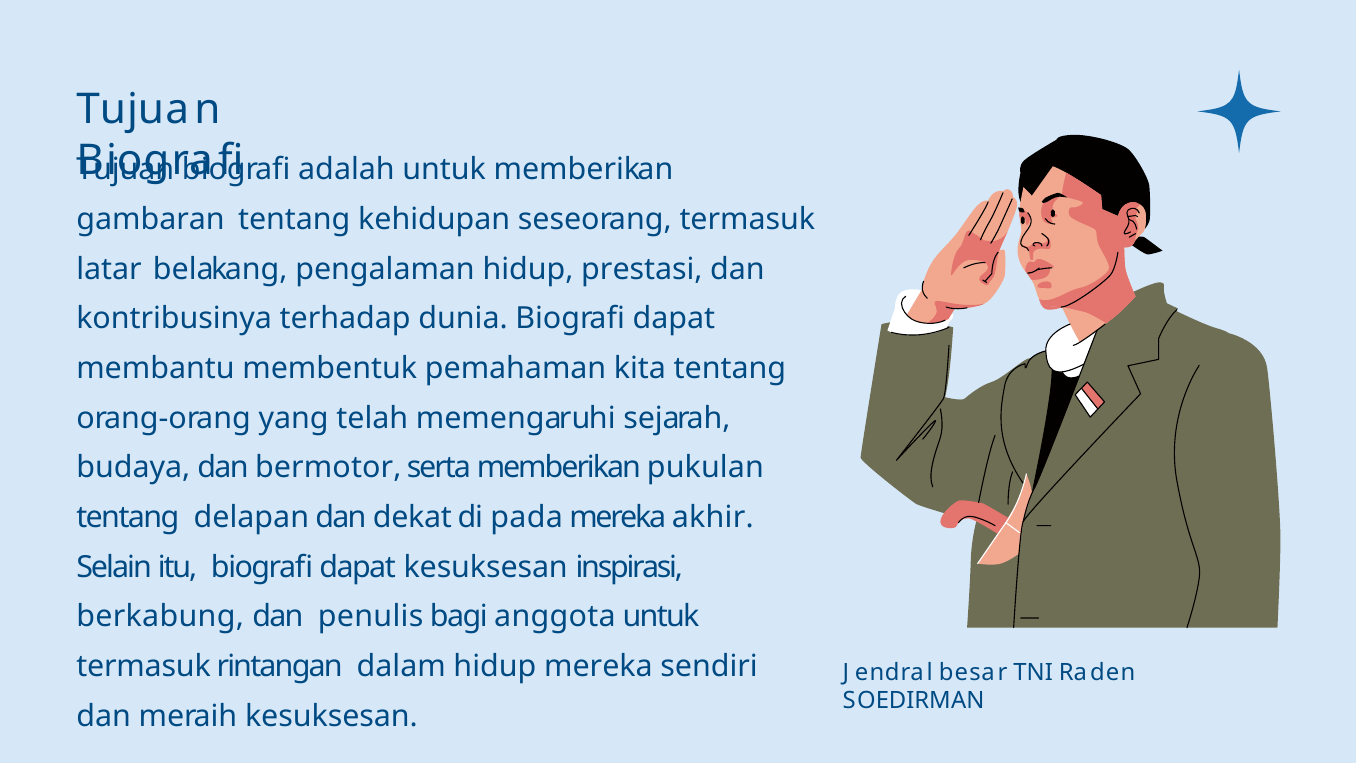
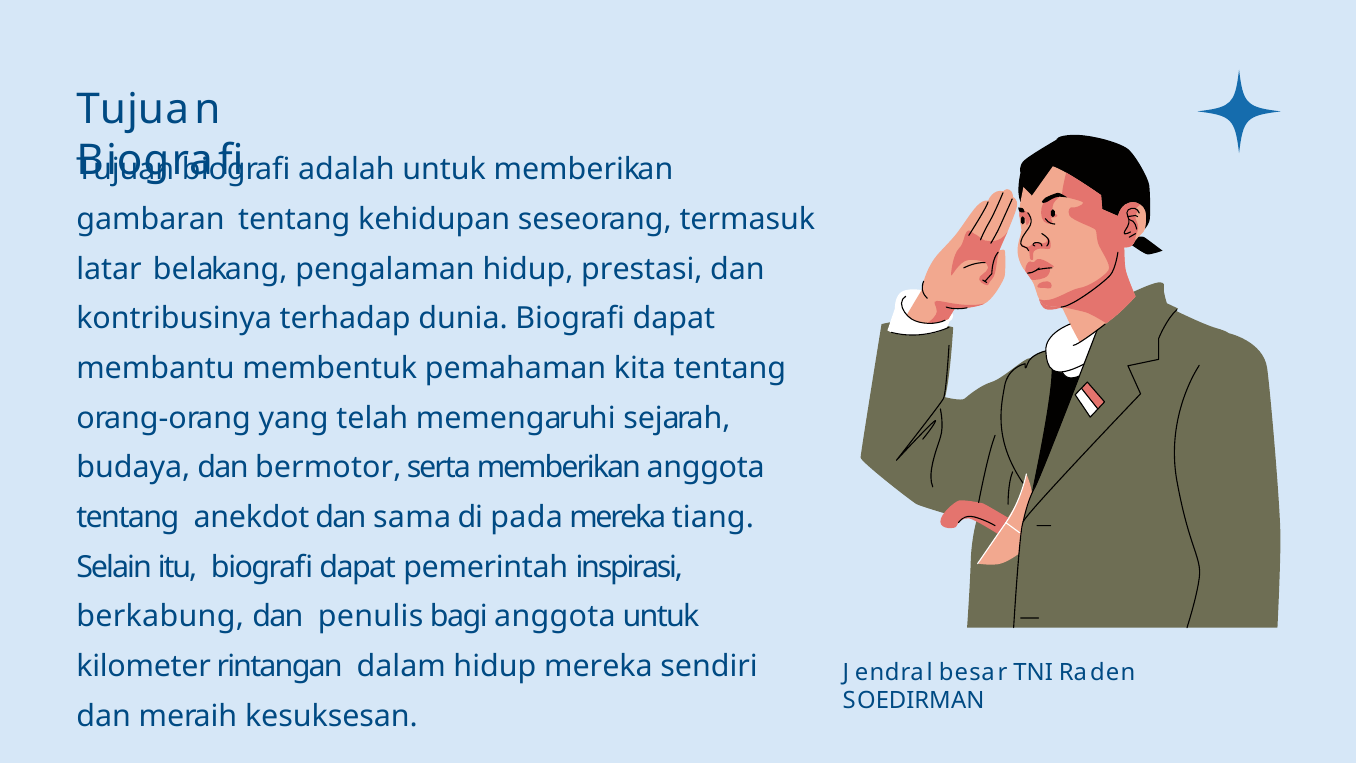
memberikan pukulan: pukulan -> anggota
delapan: delapan -> anekdot
dekat: dekat -> sama
akhir: akhir -> tiang
dapat kesuksesan: kesuksesan -> pemerintah
termasuk at (144, 667): termasuk -> kilometer
